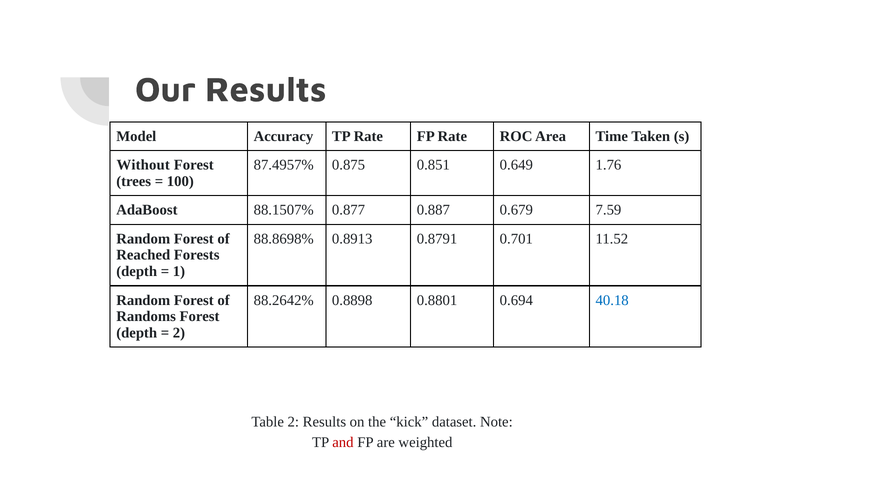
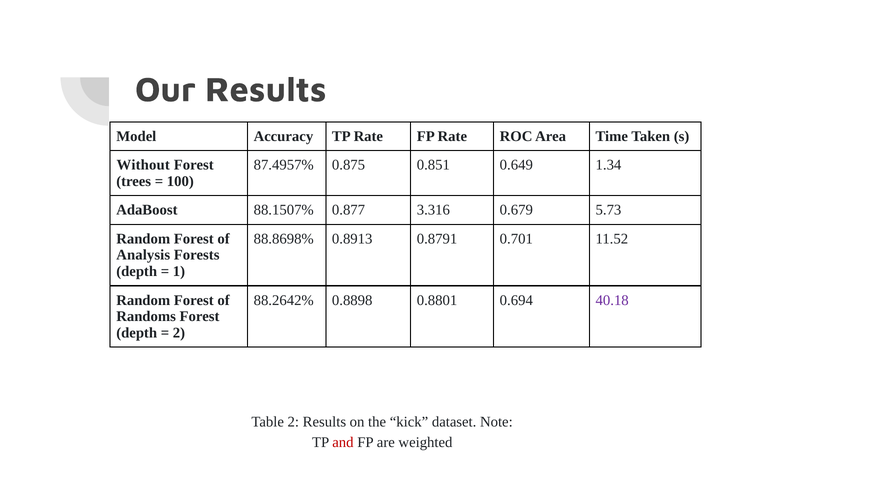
1.76: 1.76 -> 1.34
0.887: 0.887 -> 3.316
7.59: 7.59 -> 5.73
Reached: Reached -> Analysis
40.18 colour: blue -> purple
